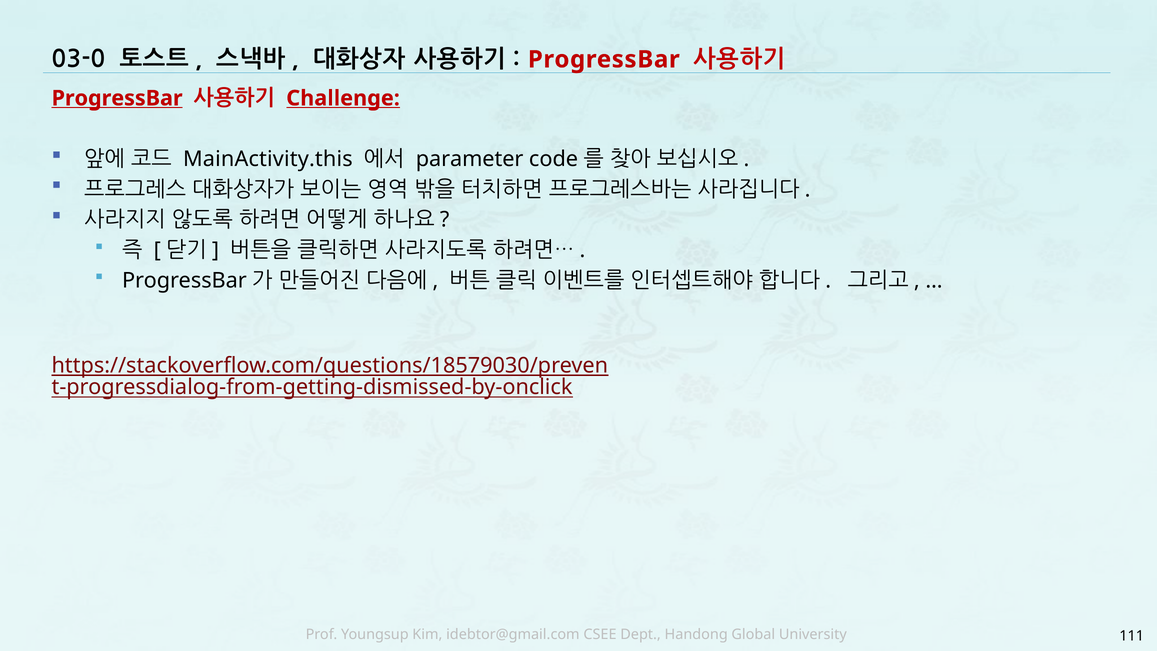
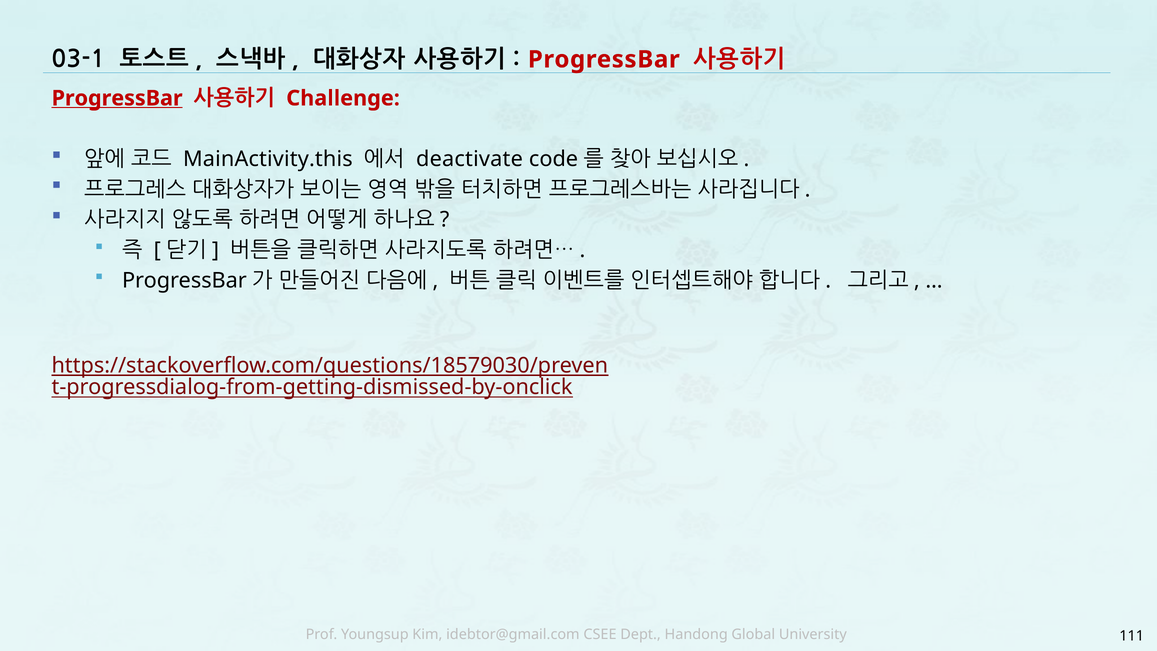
03-0: 03-0 -> 03-1
Challenge underline: present -> none
parameter: parameter -> deactivate
